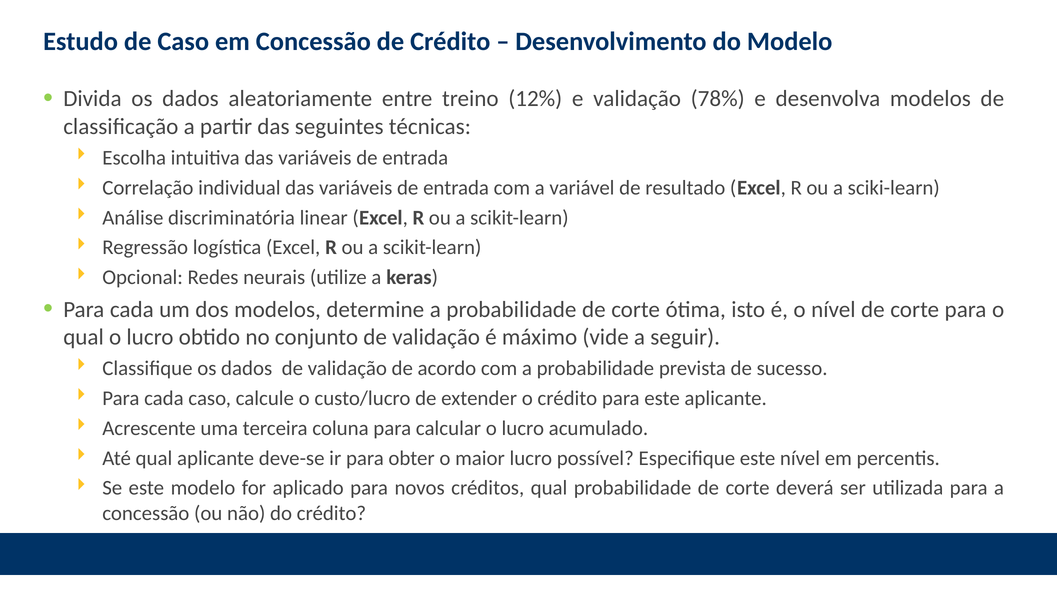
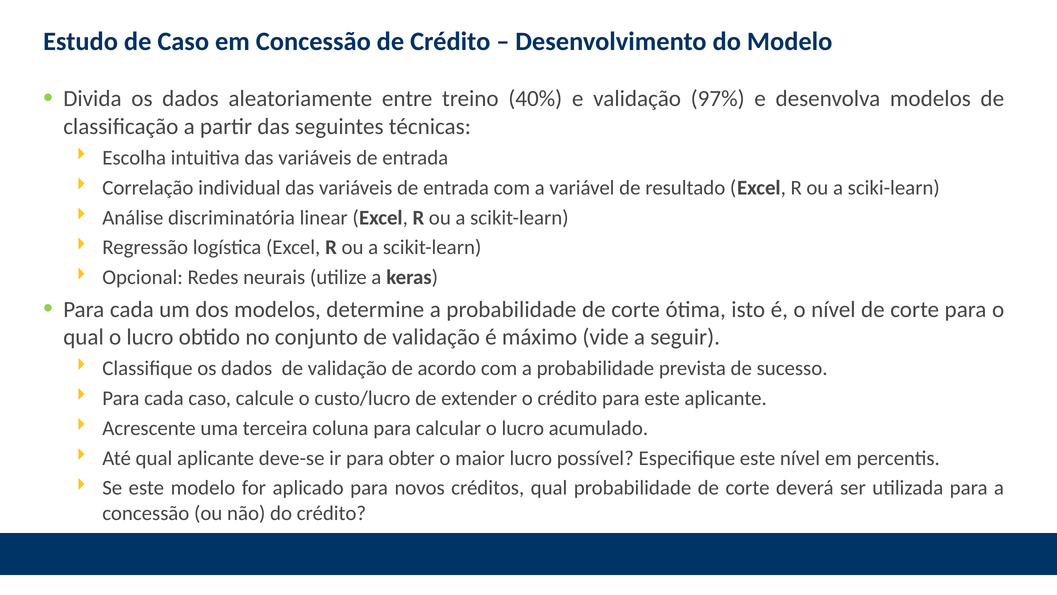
12%: 12% -> 40%
78%: 78% -> 97%
